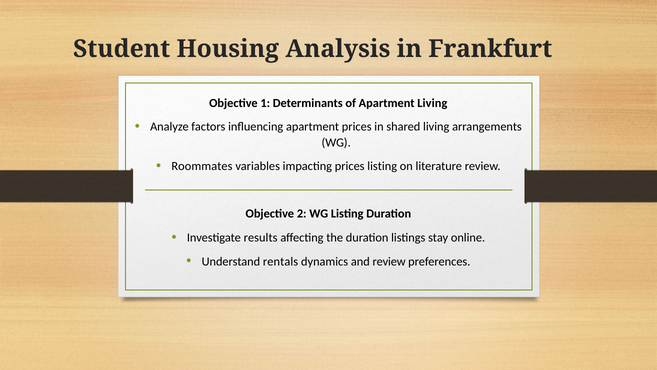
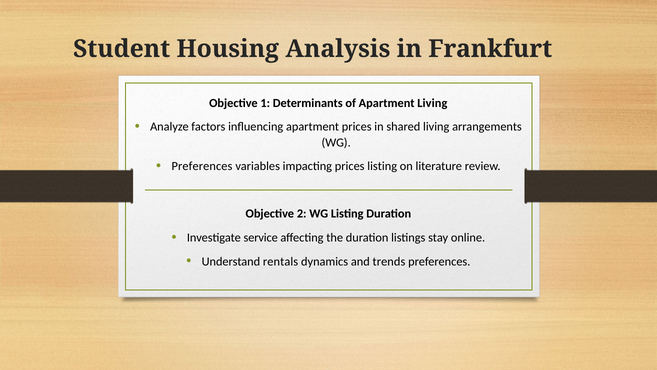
Roommates at (202, 166): Roommates -> Preferences
results: results -> service
and review: review -> trends
